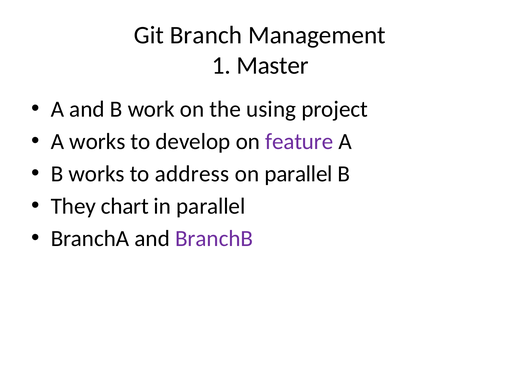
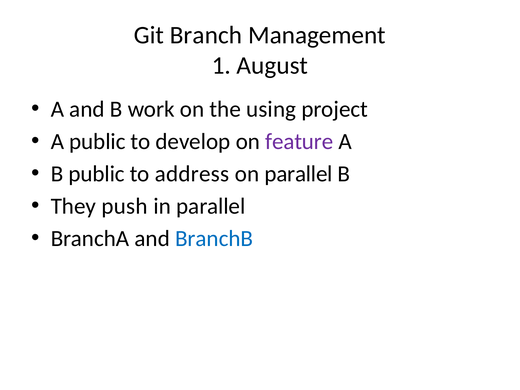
Master: Master -> August
A works: works -> public
B works: works -> public
chart: chart -> push
BranchB colour: purple -> blue
